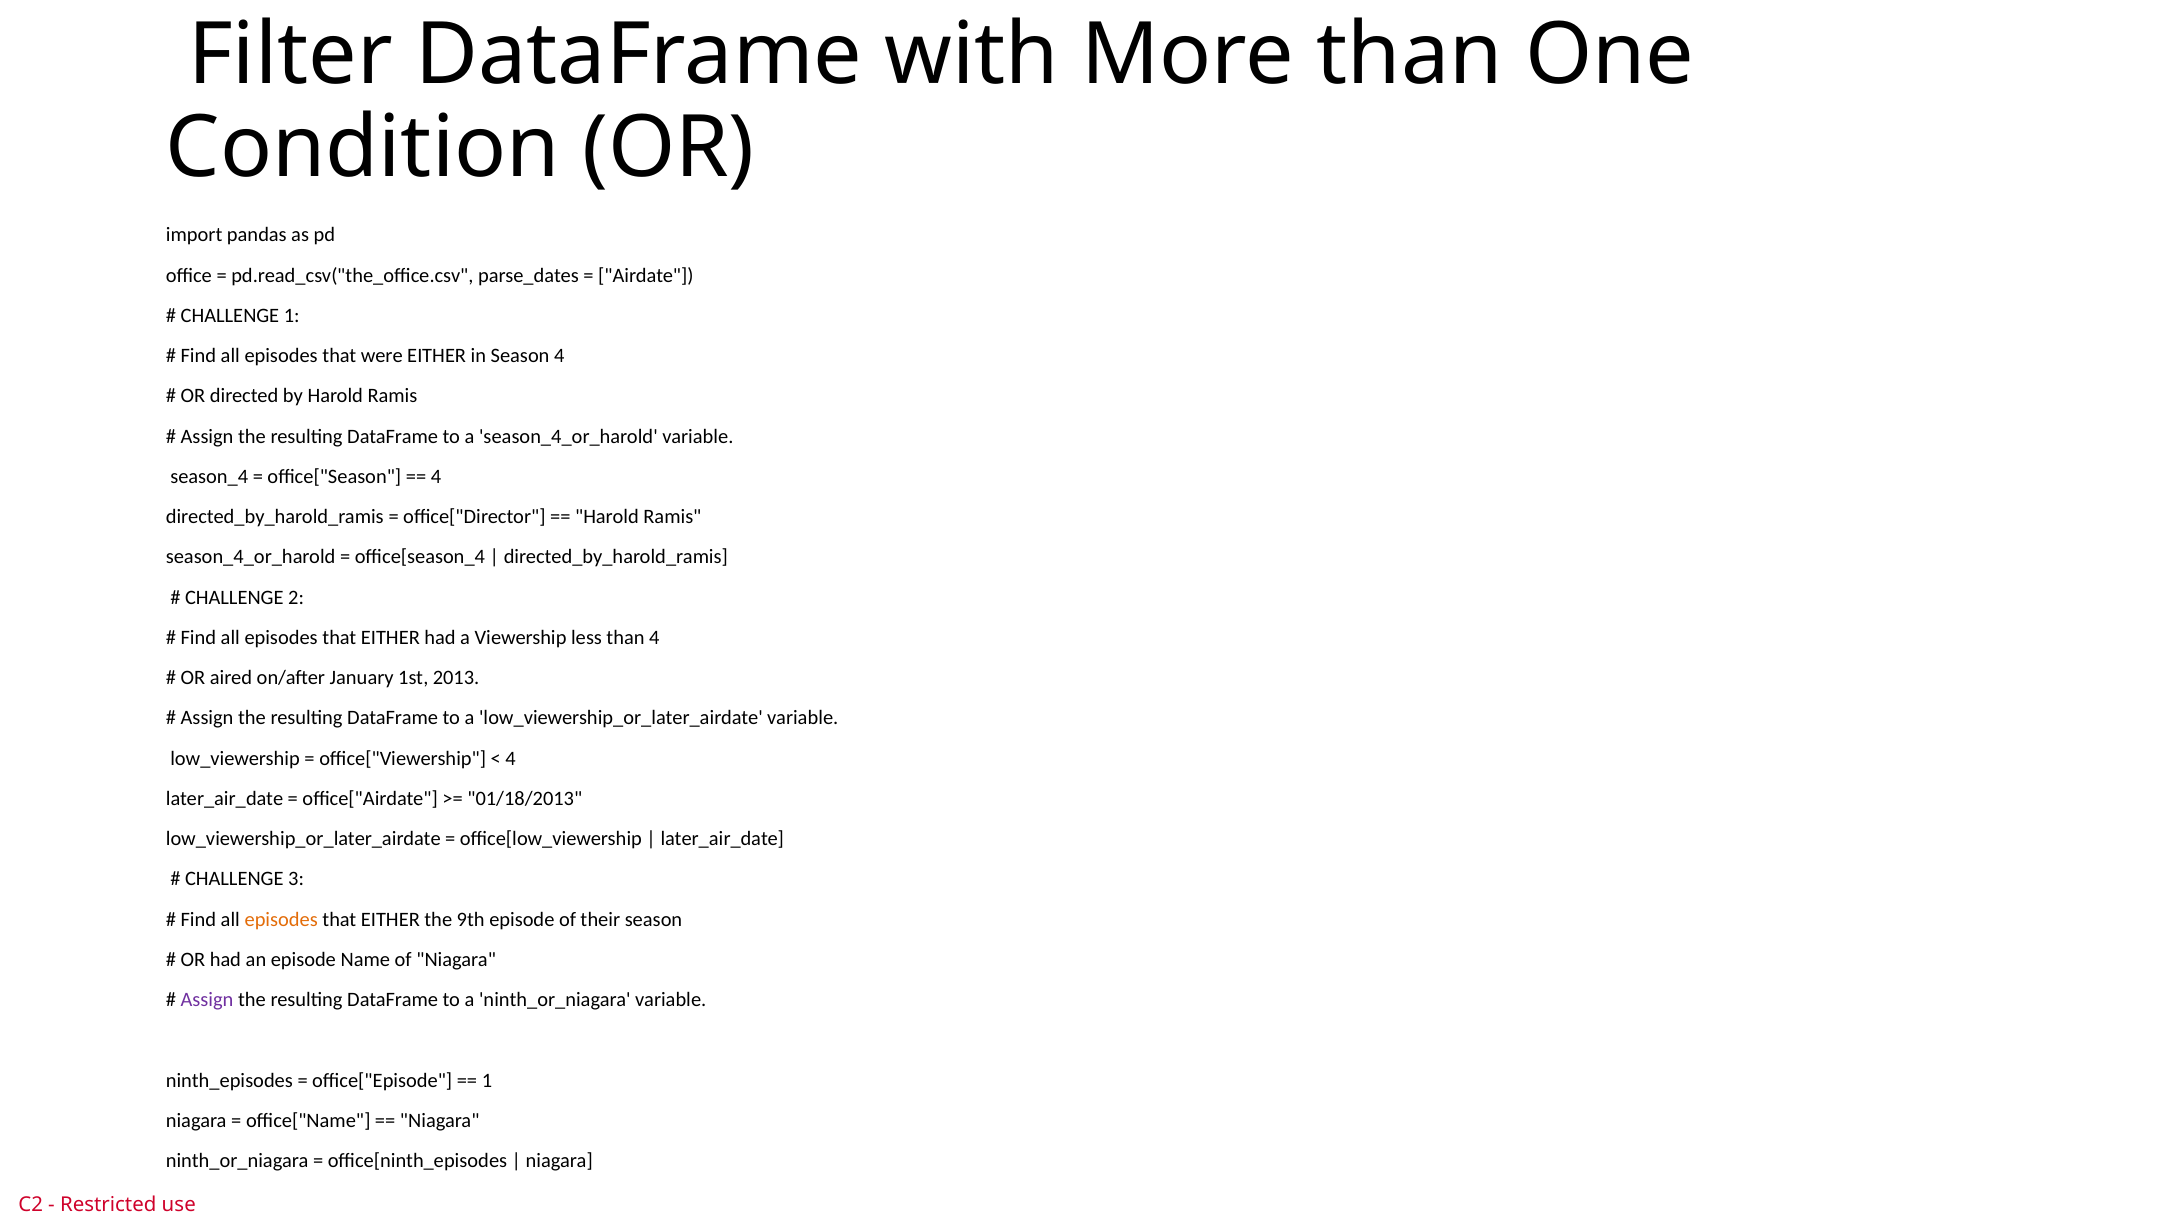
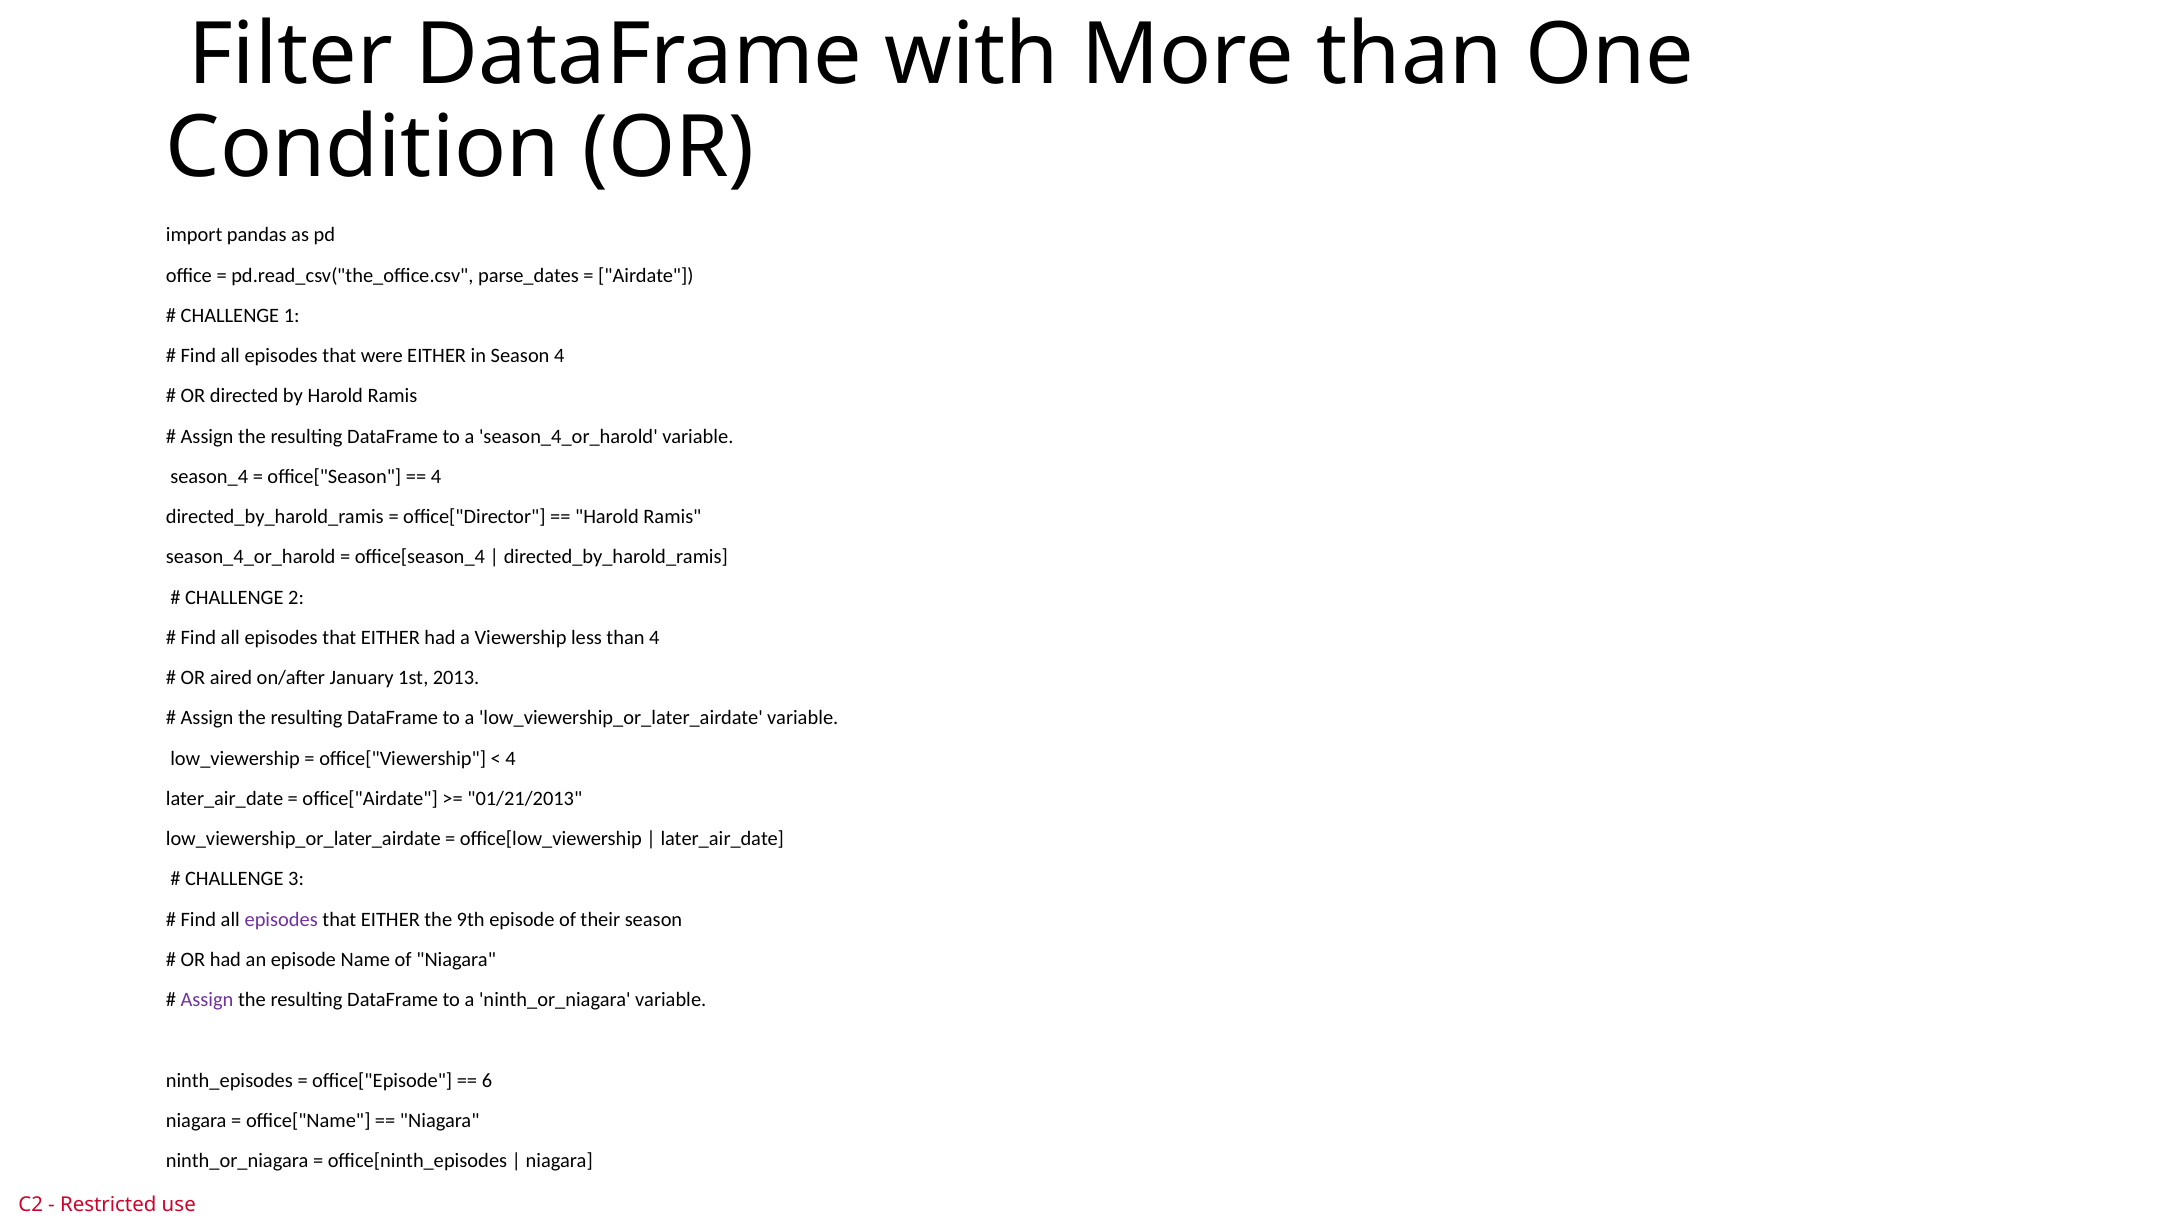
01/18/2013: 01/18/2013 -> 01/21/2013
episodes at (281, 919) colour: orange -> purple
1 at (487, 1080): 1 -> 6
